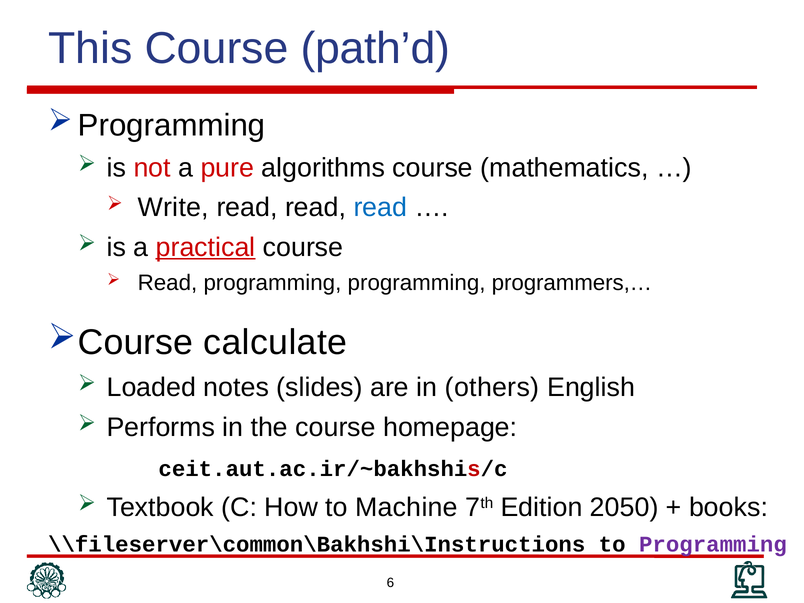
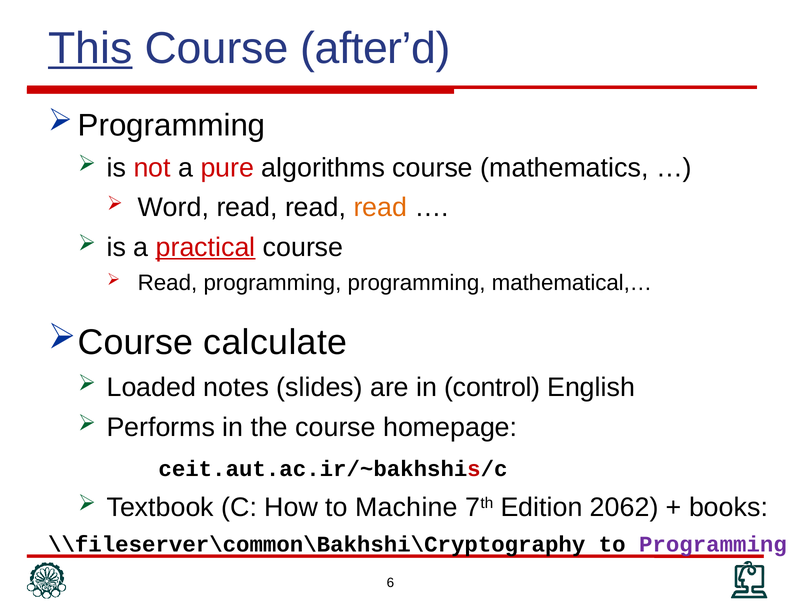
This underline: none -> present
path’d: path’d -> after’d
Write: Write -> Word
read at (380, 207) colour: blue -> orange
programmers,…: programmers,… -> mathematical,…
others: others -> control
2050: 2050 -> 2062
\\fileserver\common\Bakhshi\Instructions: \\fileserver\common\Bakhshi\Instructions -> \\fileserver\common\Bakhshi\Cryptography
